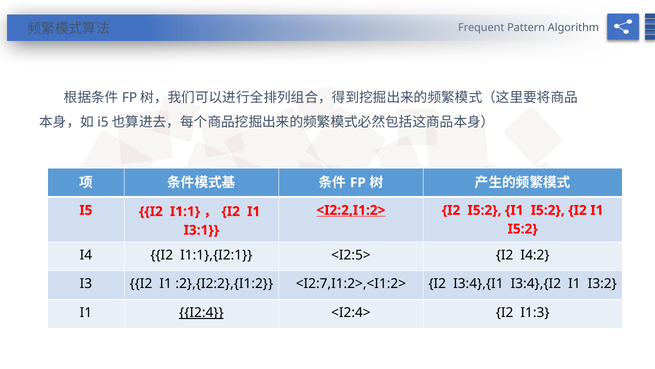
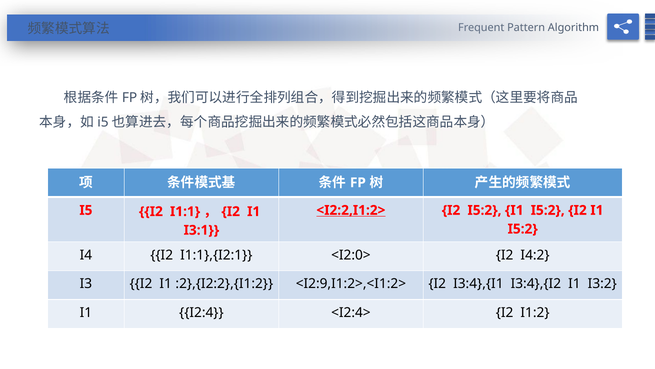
<I2:5>: <I2:5> -> <I2:0>
<I2:7,I1:2>,<I1:2>: <I2:7,I1:2>,<I1:2> -> <I2:9,I1:2>,<I1:2>
I2:4 underline: present -> none
I1:3: I1:3 -> I1:2
